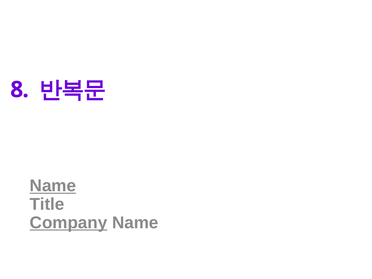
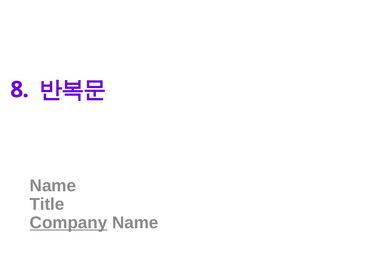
Name at (53, 186) underline: present -> none
